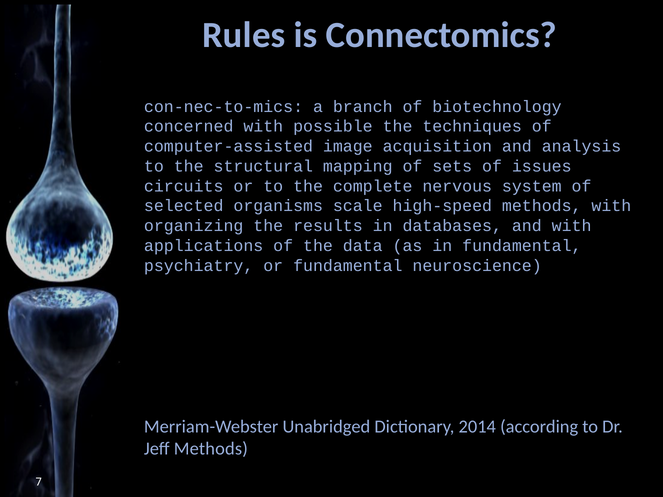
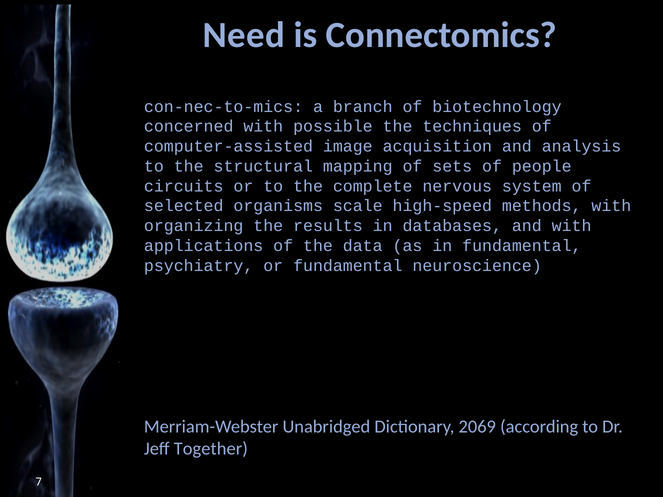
Rules: Rules -> Need
issues: issues -> people
2014: 2014 -> 2069
Jeff Methods: Methods -> Together
